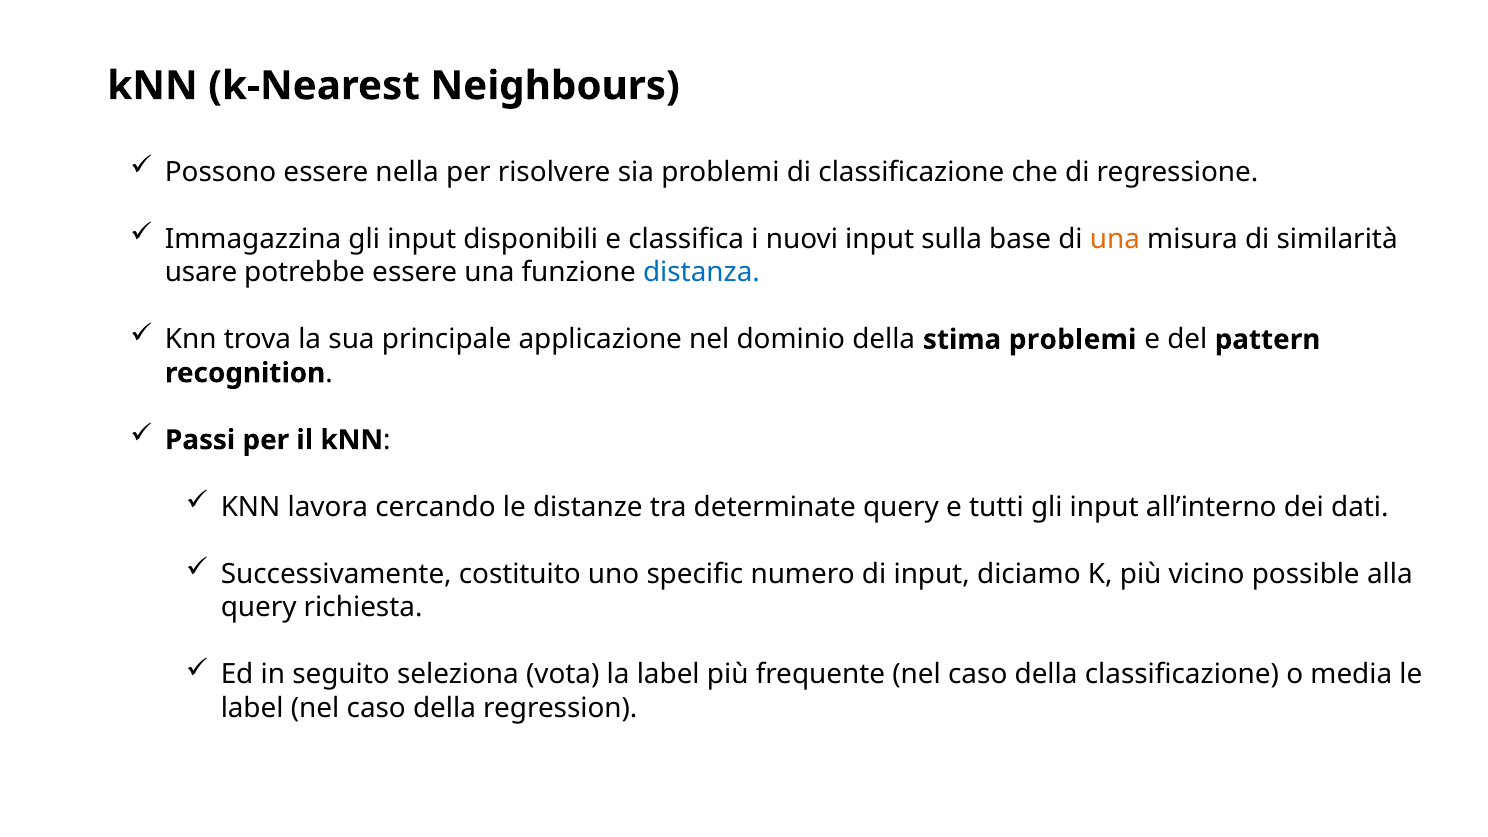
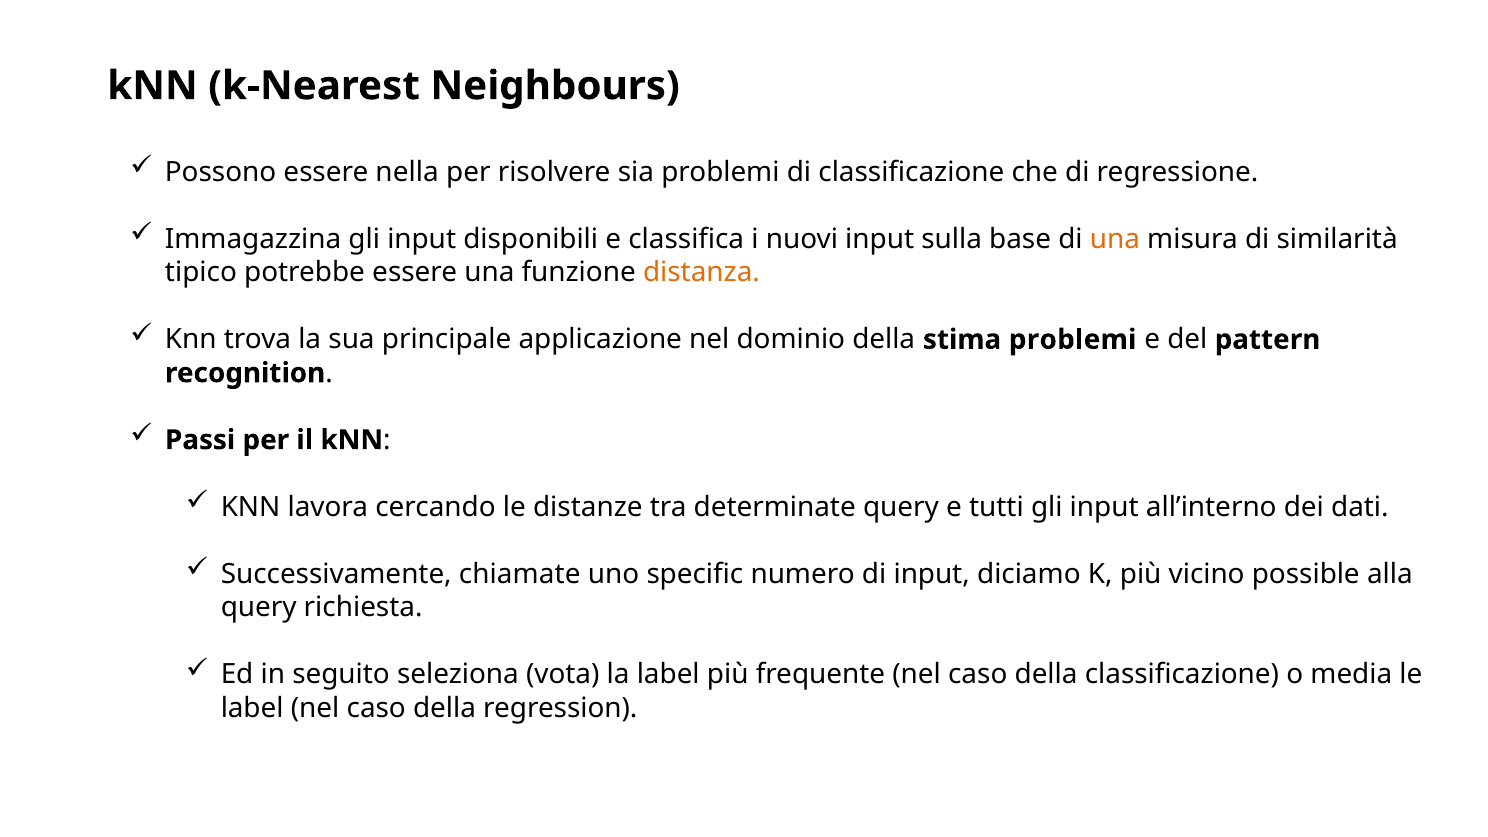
usare: usare -> tipico
distanza colour: blue -> orange
costituito: costituito -> chiamate
